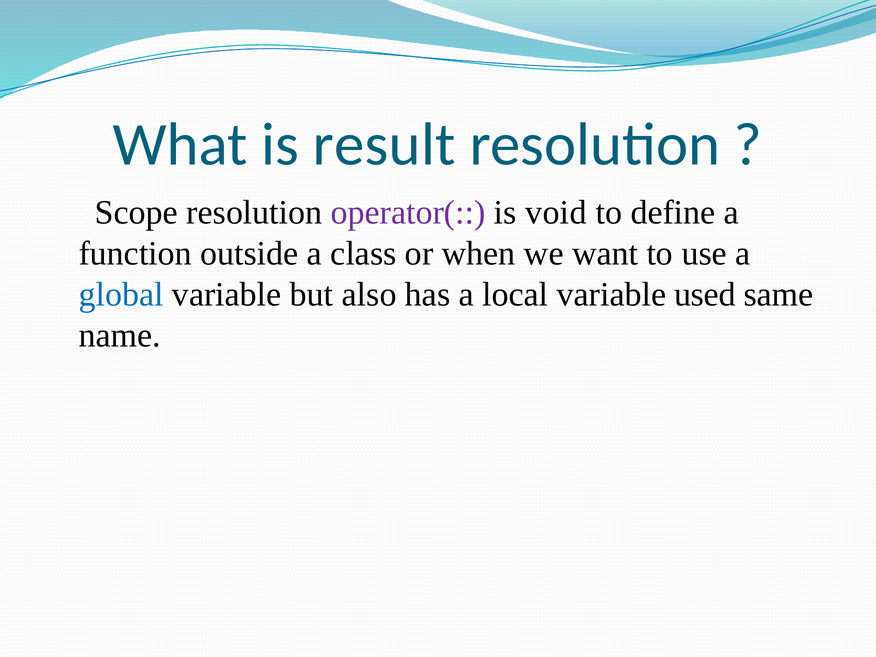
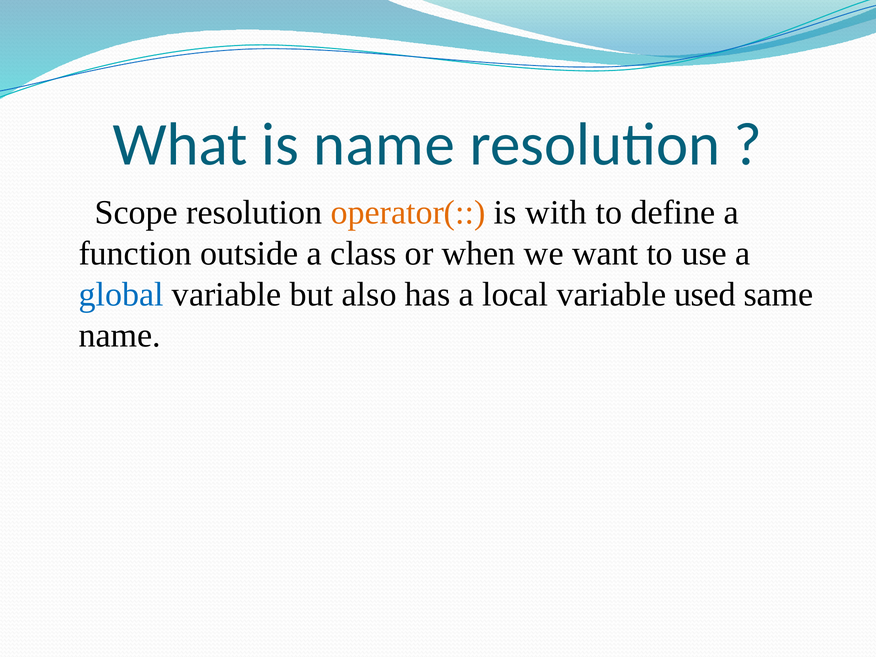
is result: result -> name
operator( colour: purple -> orange
void: void -> with
